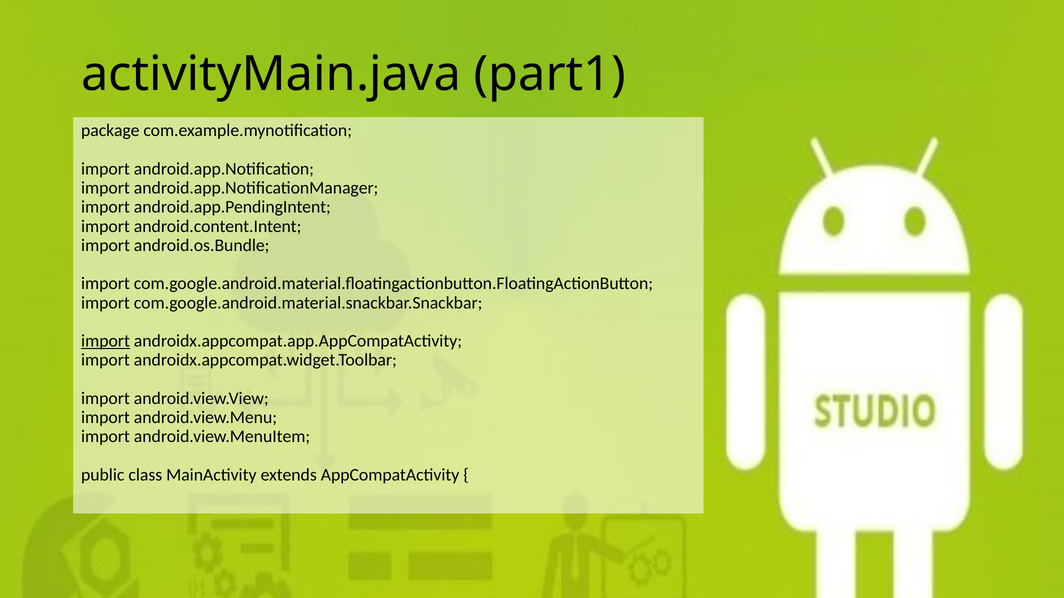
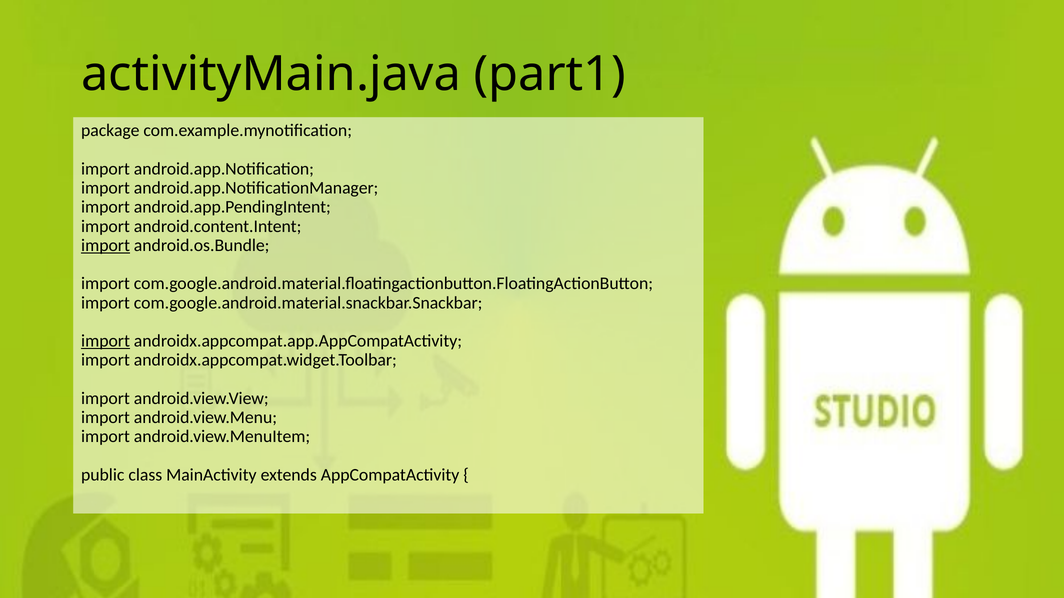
import at (106, 246) underline: none -> present
